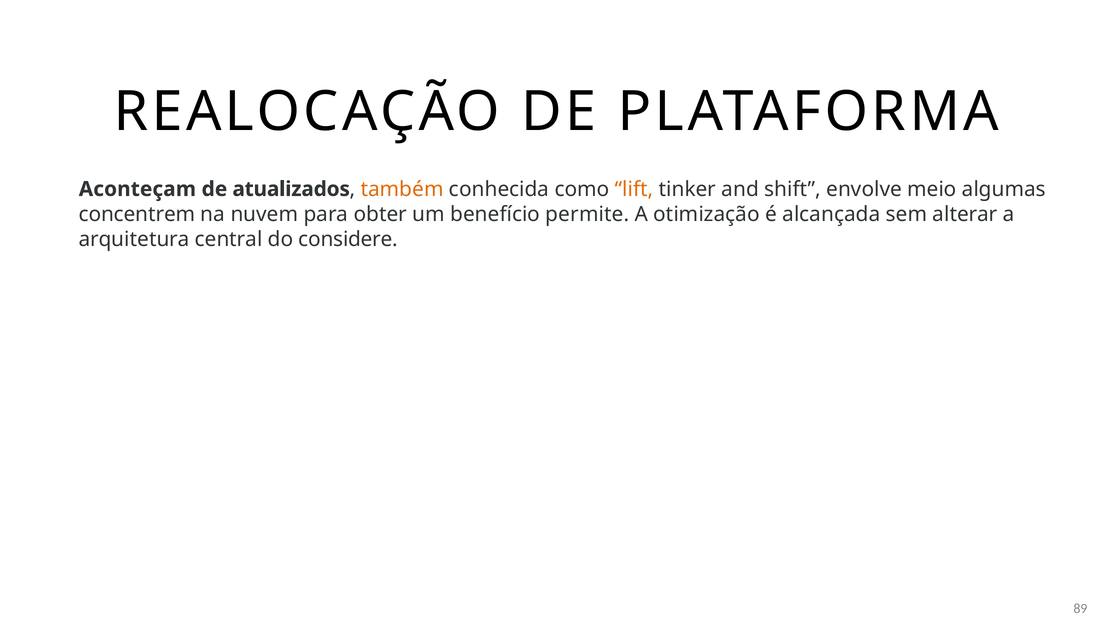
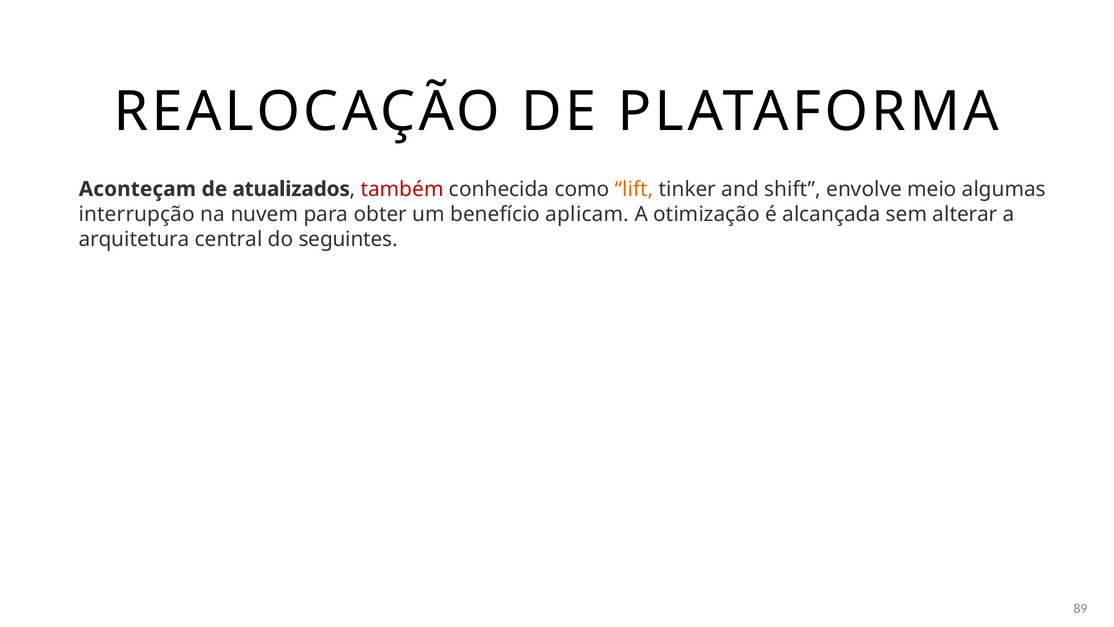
também colour: orange -> red
concentrem: concentrem -> interrupção
permite: permite -> aplicam
considere: considere -> seguintes
